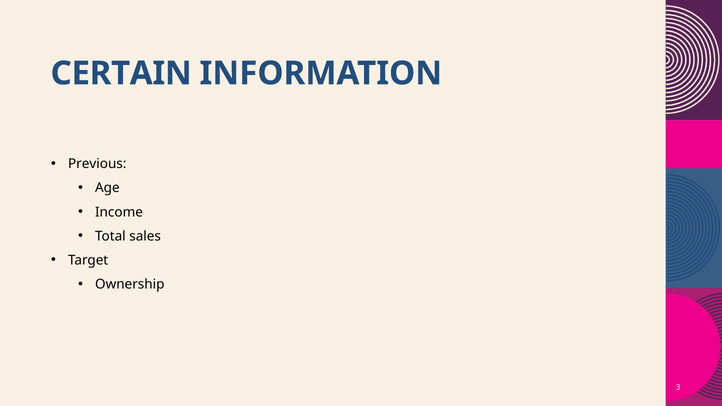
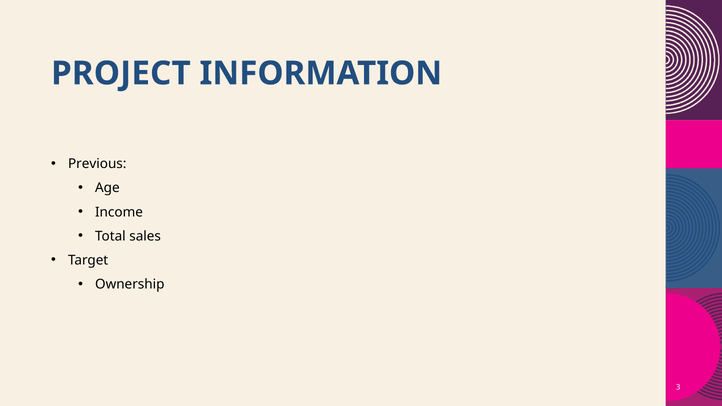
CERTAIN: CERTAIN -> PROJECT
